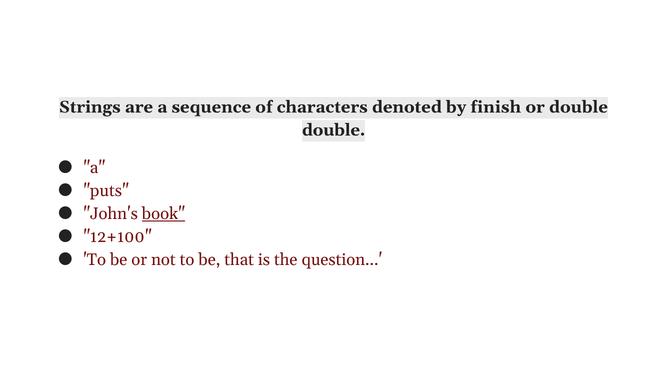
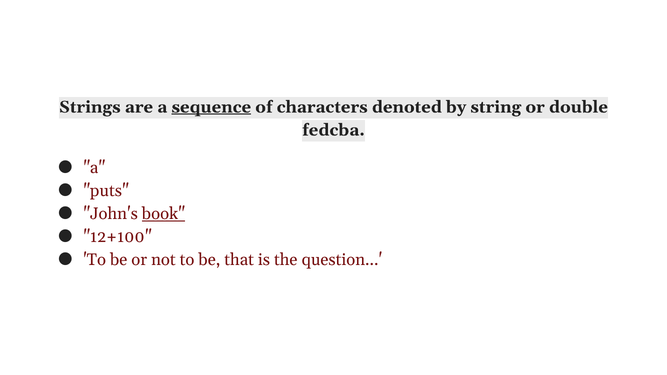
sequence underline: none -> present
finish: finish -> string
double at (334, 130): double -> fedcba
